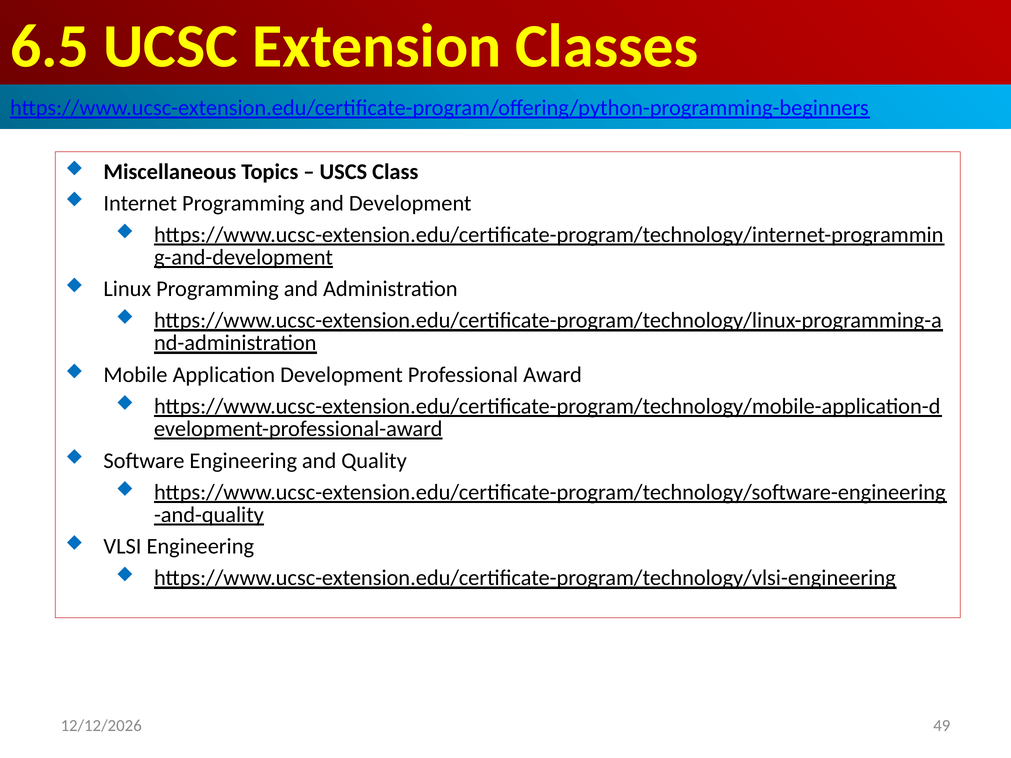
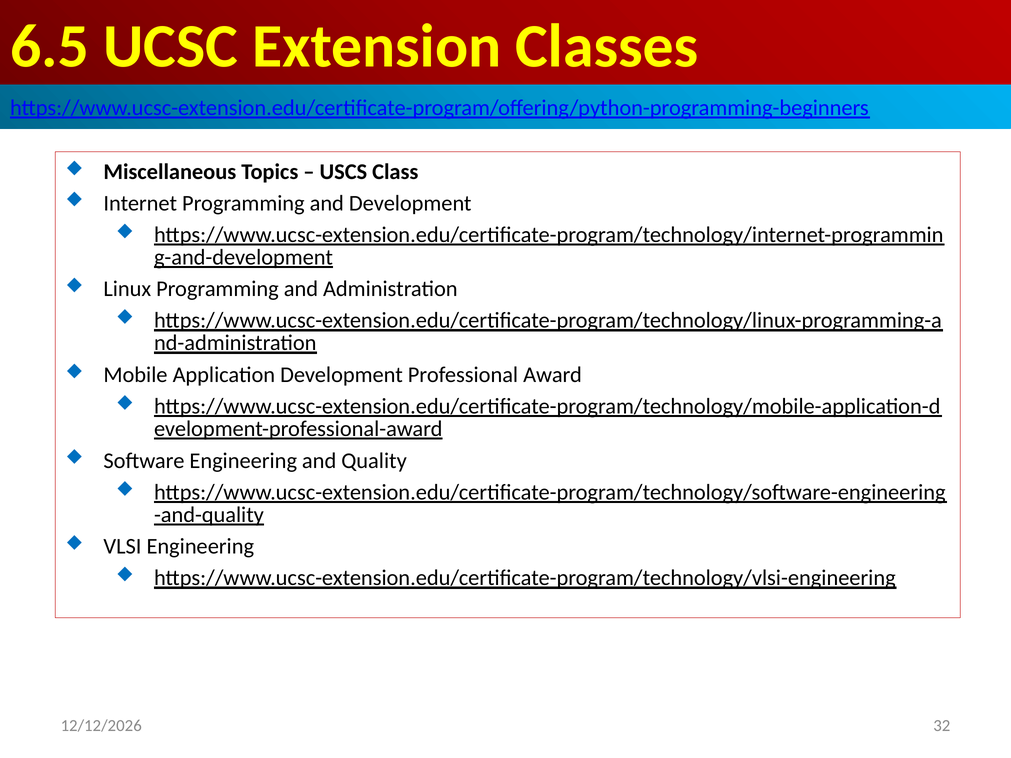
49: 49 -> 32
